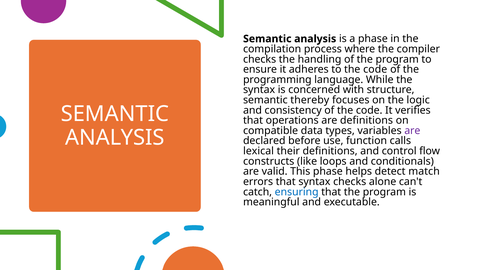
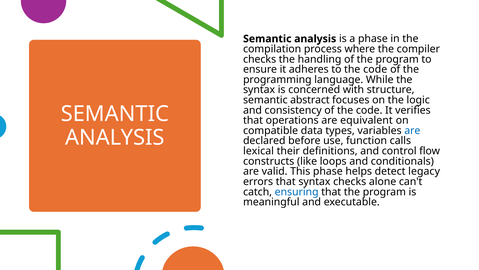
thereby: thereby -> abstract
are definitions: definitions -> equivalent
are at (412, 130) colour: purple -> blue
match: match -> legacy
